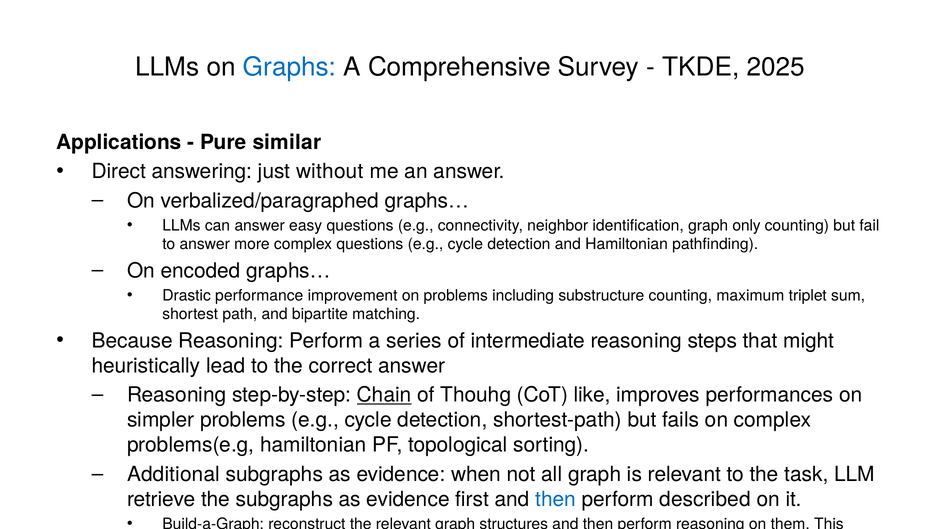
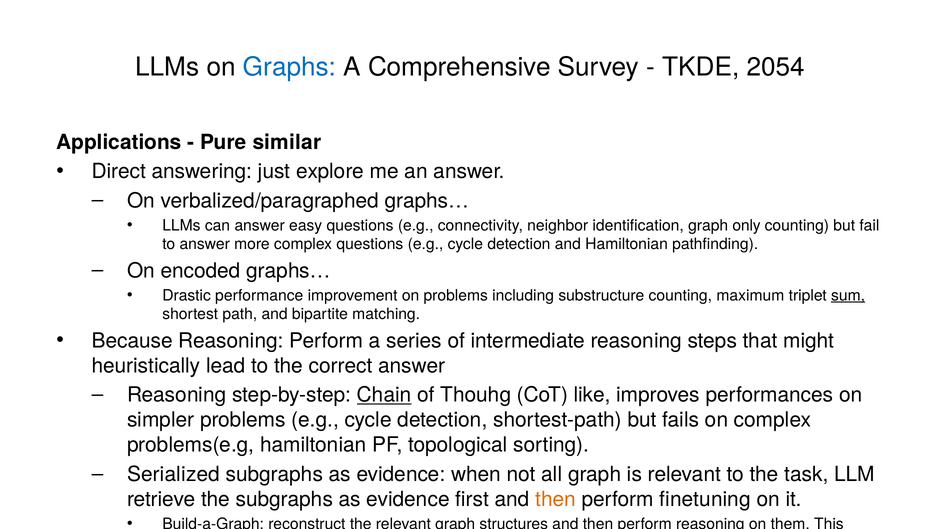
2025: 2025 -> 2054
just without: without -> explore
sum underline: none -> present
Additional: Additional -> Serialized
then at (556, 500) colour: blue -> orange
described: described -> finetuning
